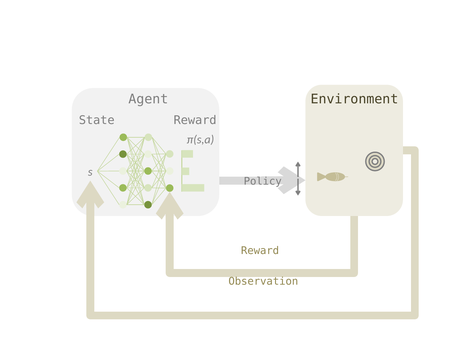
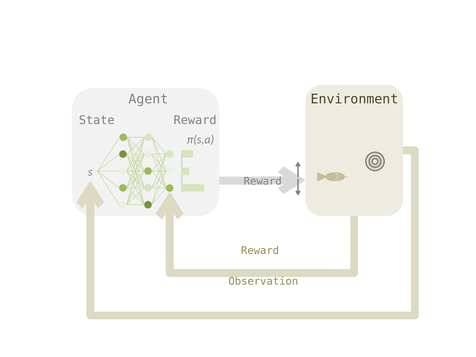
Policy at (263, 181): Policy -> Reward
